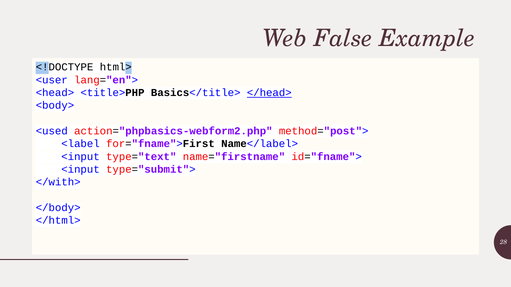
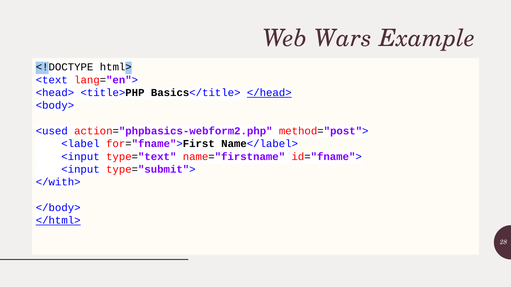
False: False -> Wars
<user: <user -> <text
</html> underline: none -> present
